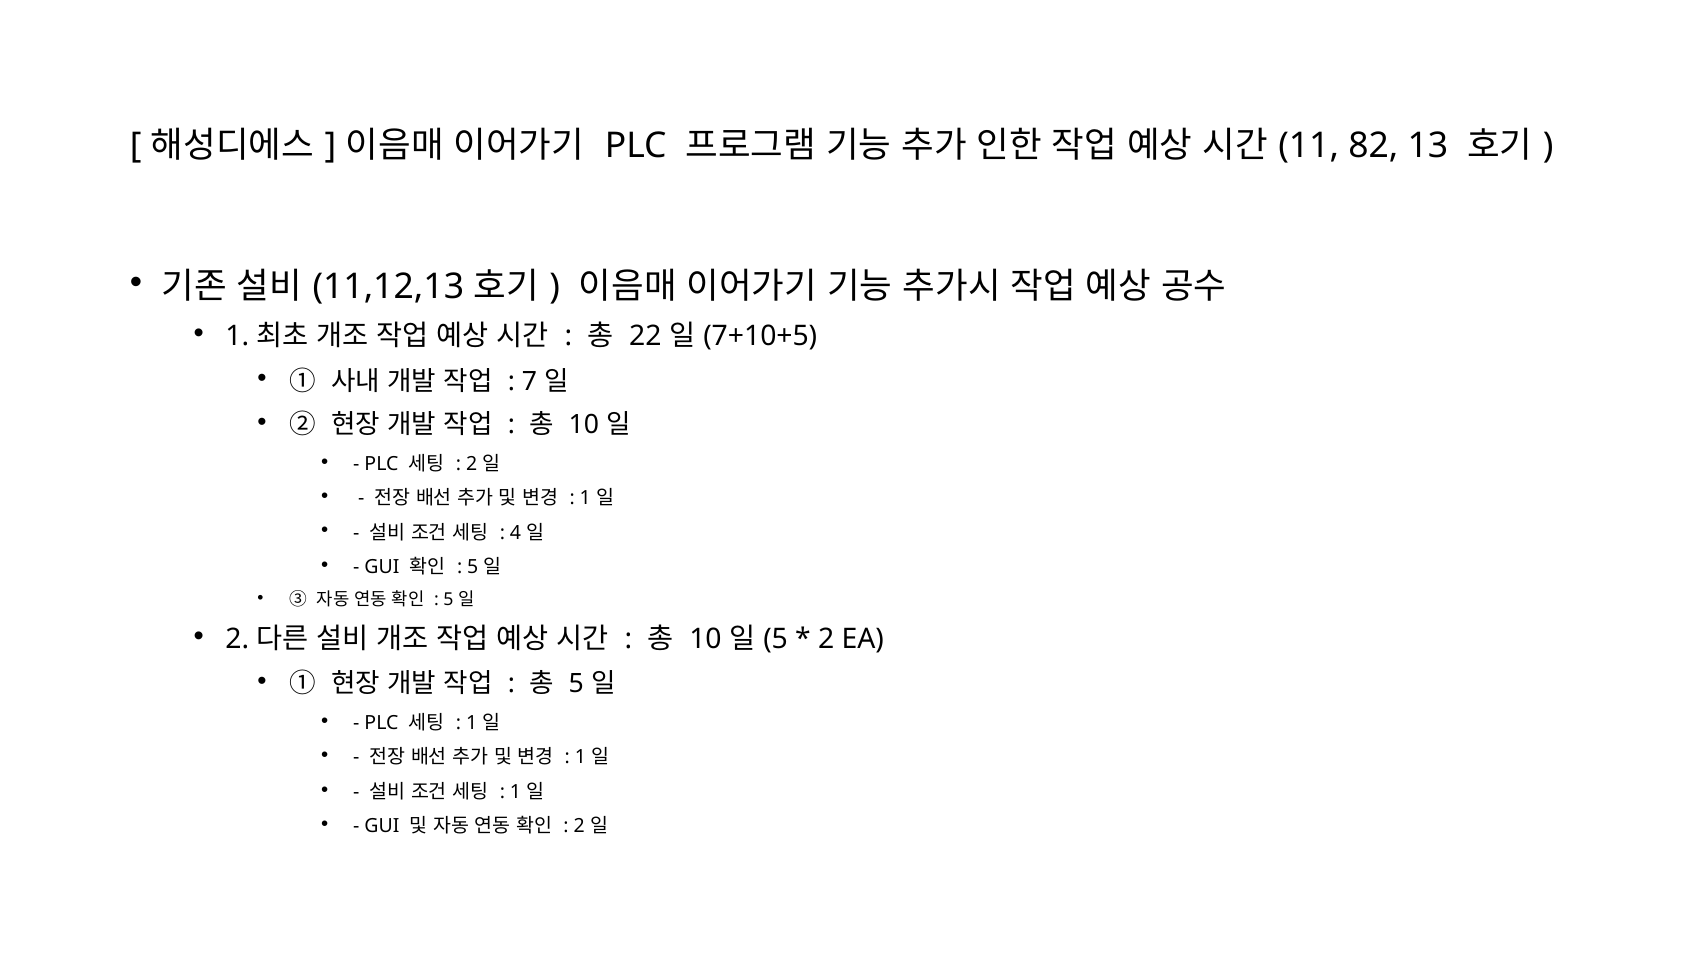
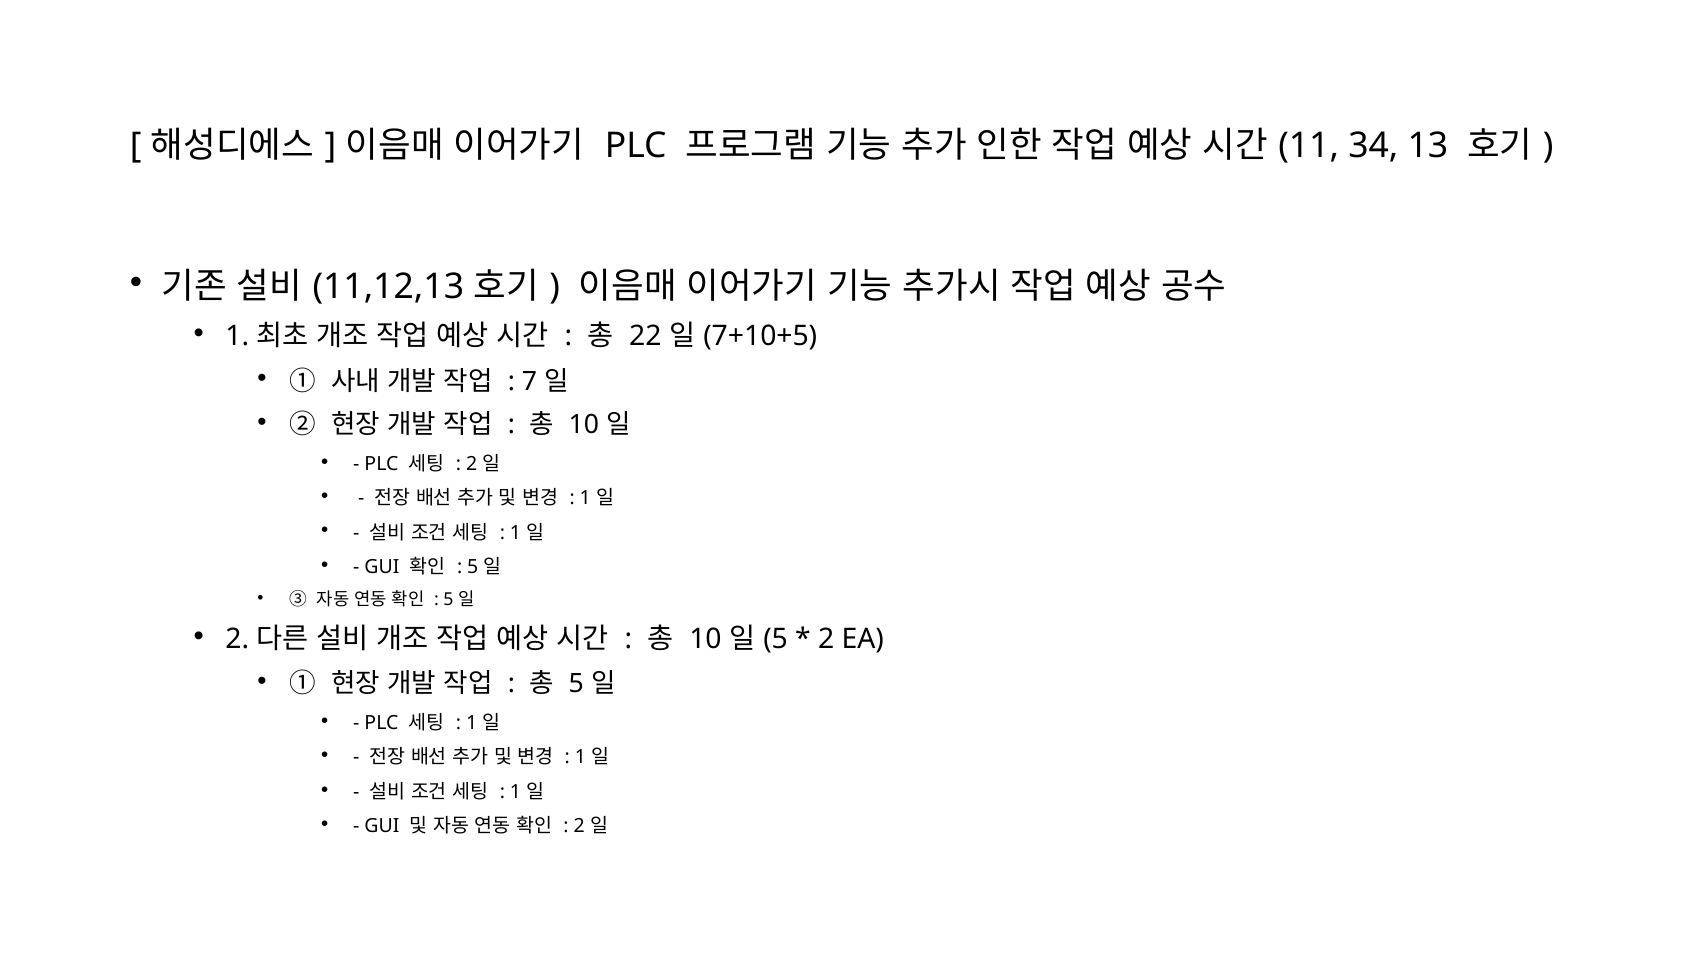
82: 82 -> 34
4 at (516, 533): 4 -> 1
